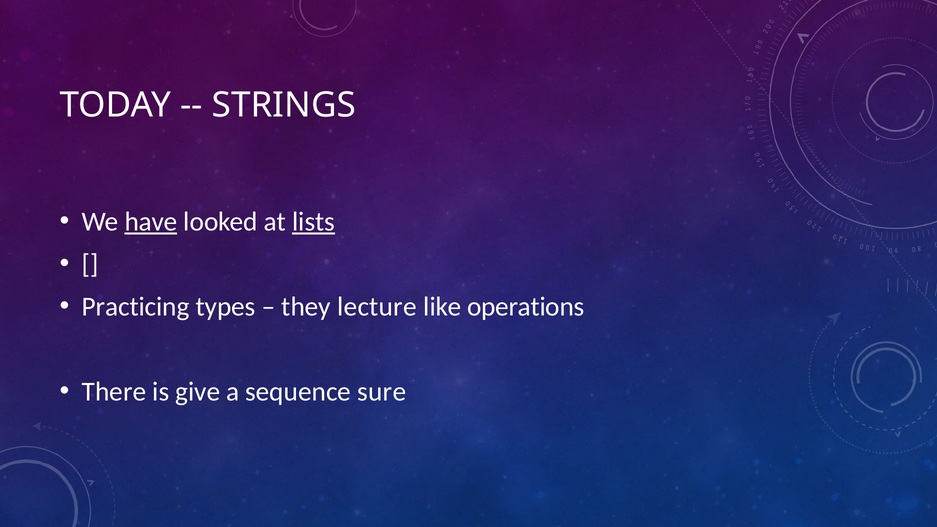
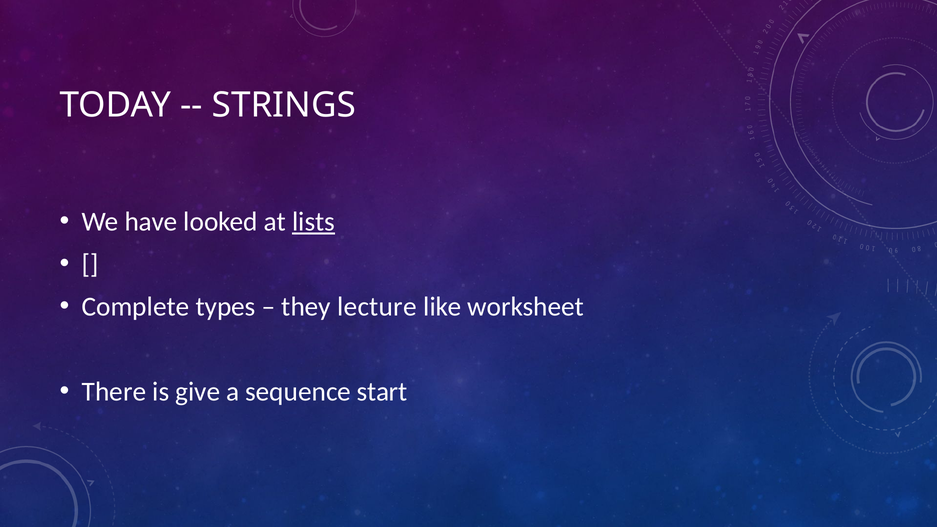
have underline: present -> none
Practicing: Practicing -> Complete
operations: operations -> worksheet
sure: sure -> start
